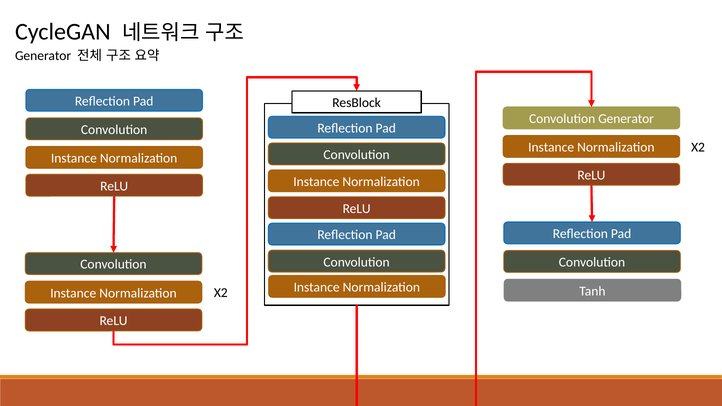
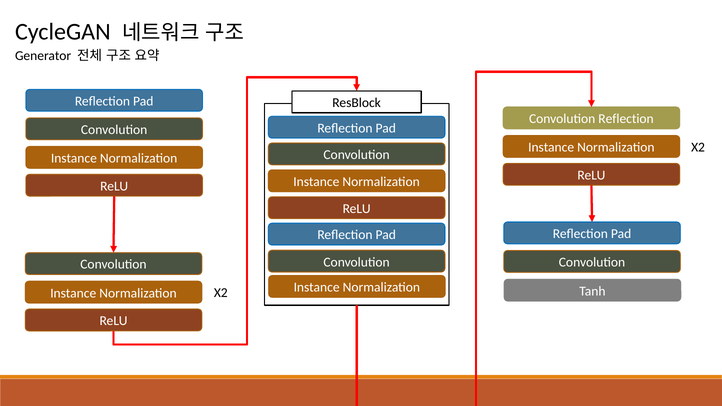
Generator at (626, 119): Generator -> Reflection
